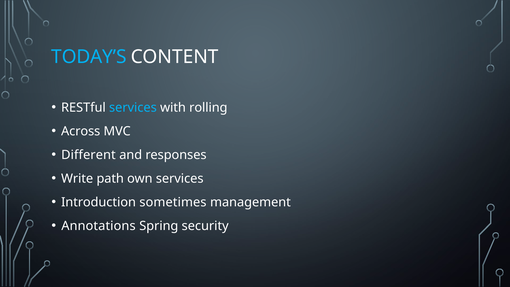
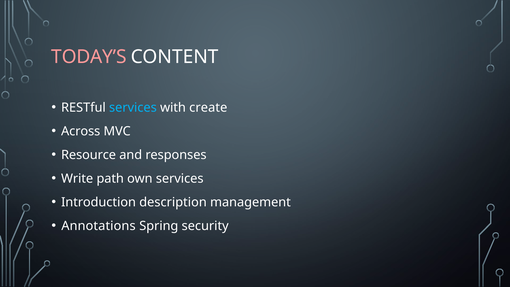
TODAY’S colour: light blue -> pink
rolling: rolling -> create
Different: Different -> Resource
sometimes: sometimes -> description
